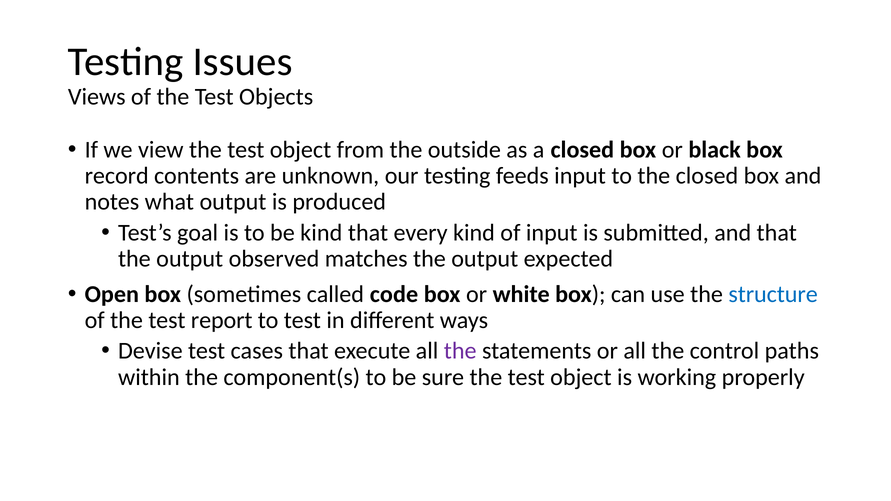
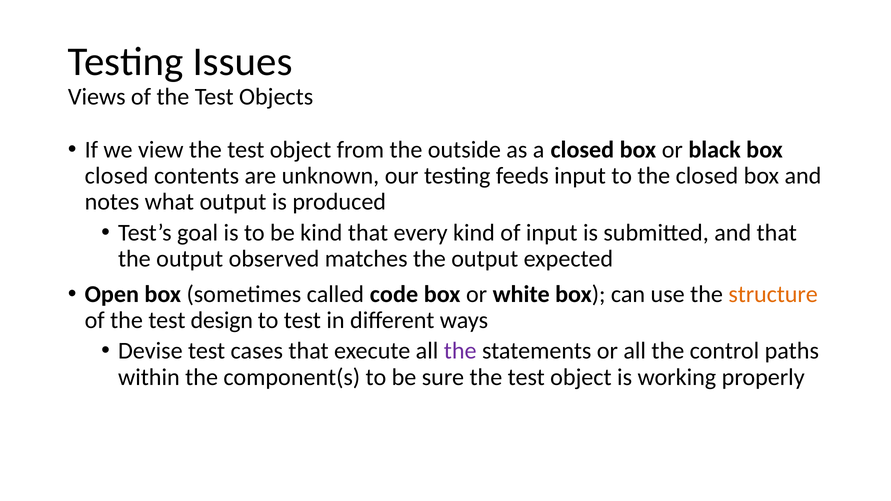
record at (117, 176): record -> closed
structure colour: blue -> orange
report: report -> design
